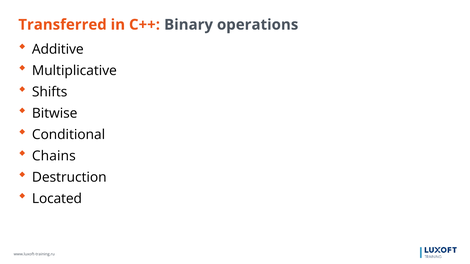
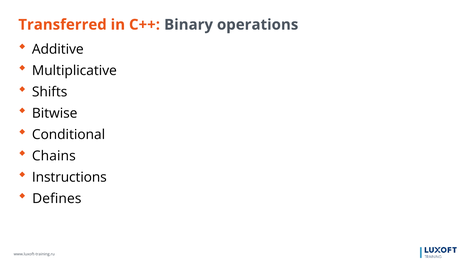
Destruction: Destruction -> Instructions
Located: Located -> Defines
